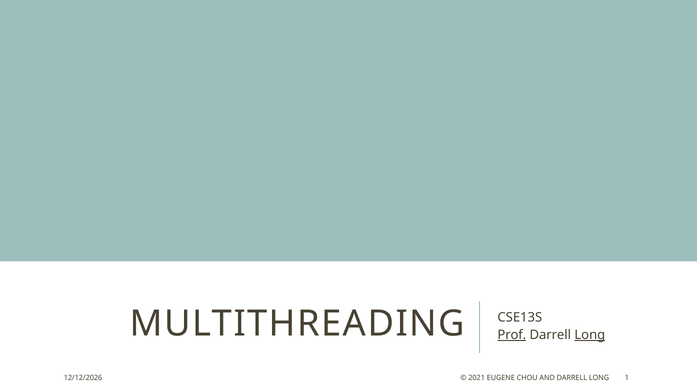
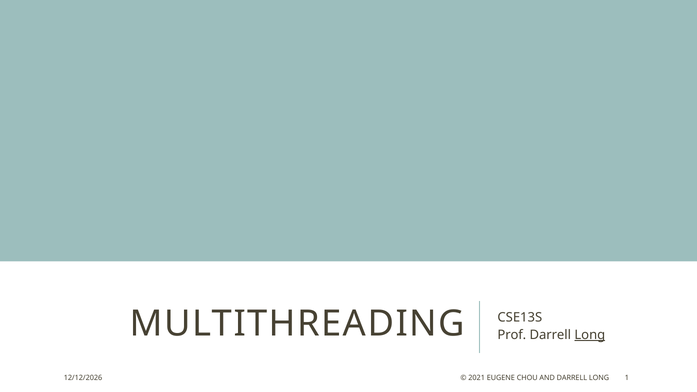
Prof underline: present -> none
